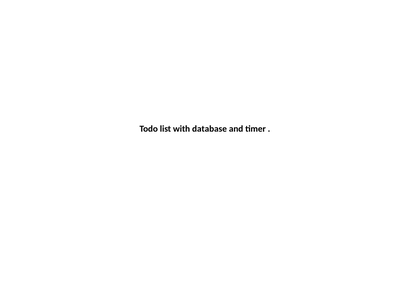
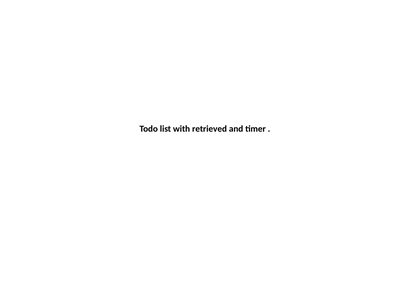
database: database -> retrieved
